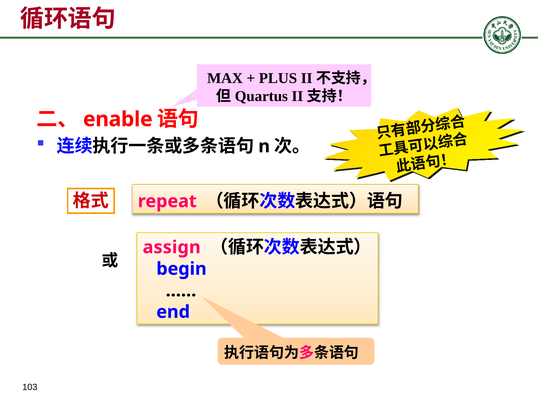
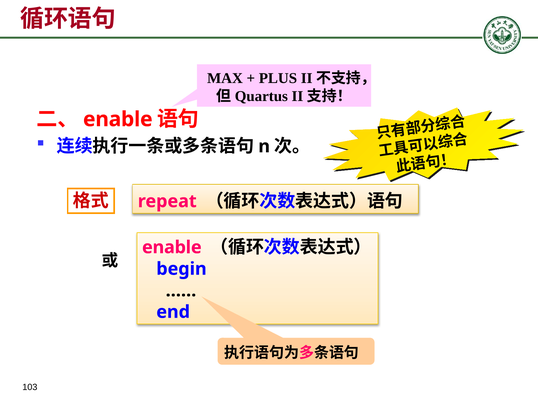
assign at (172, 247): assign -> enable
